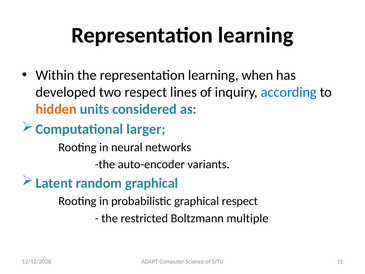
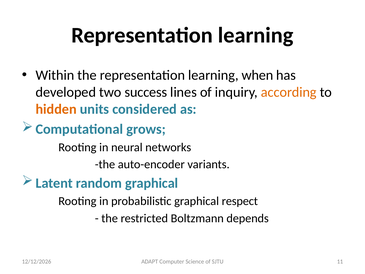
two respect: respect -> success
according colour: blue -> orange
larger: larger -> grows
multiple: multiple -> depends
